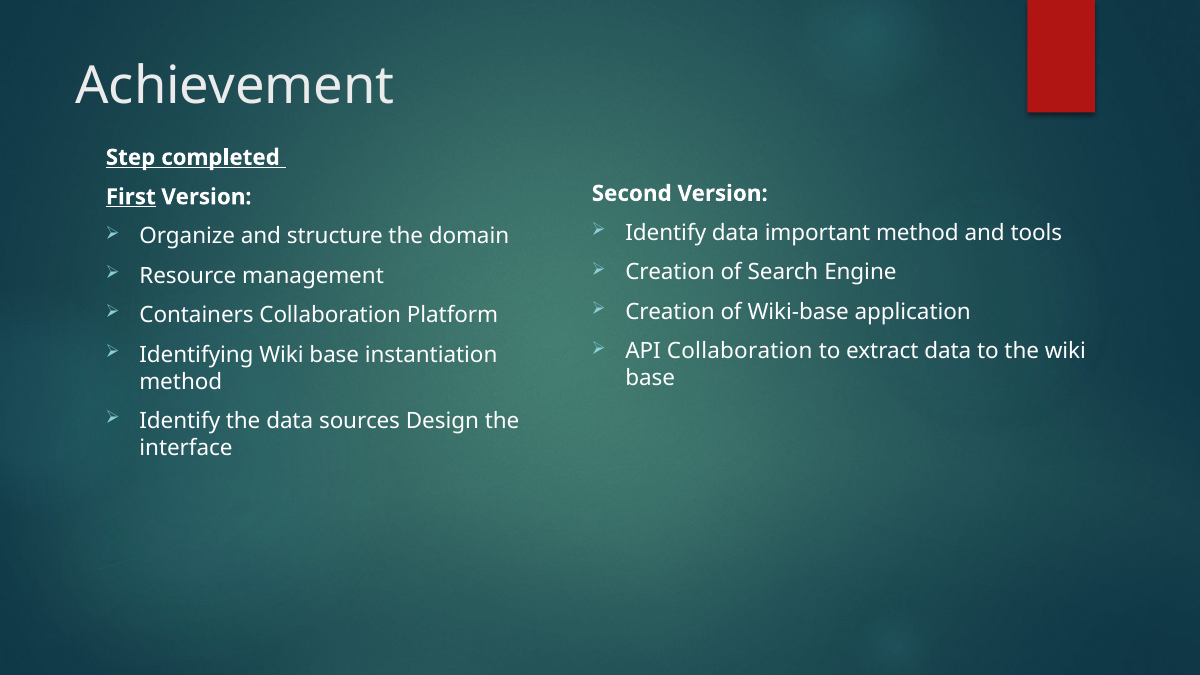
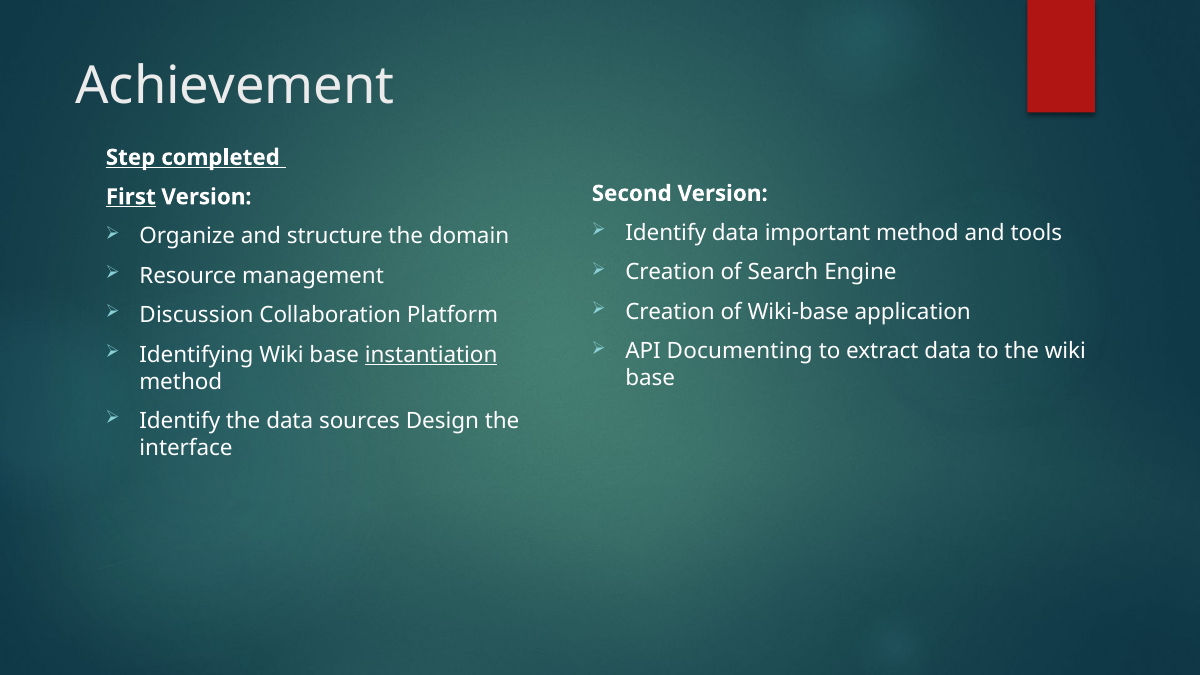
Containers: Containers -> Discussion
API Collaboration: Collaboration -> Documenting
instantiation underline: none -> present
